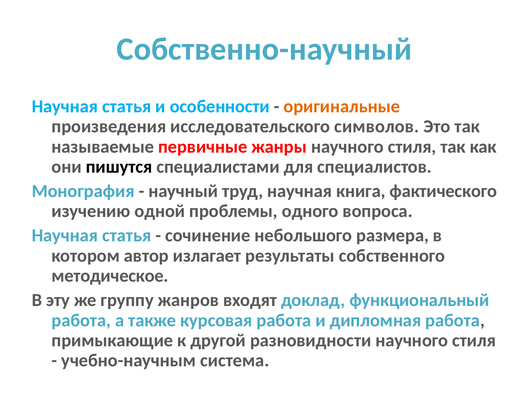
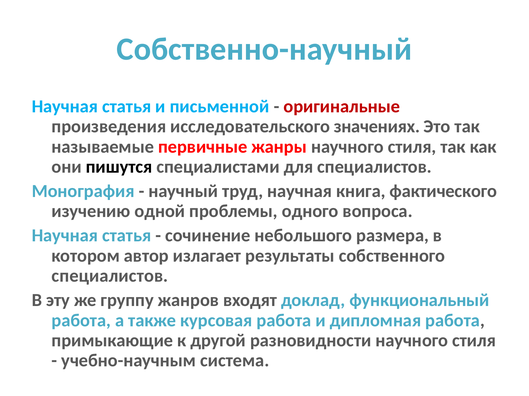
особенности: особенности -> письменной
оригинальные colour: orange -> red
символов: символов -> значениях
методическое at (110, 276): методическое -> специалистов
